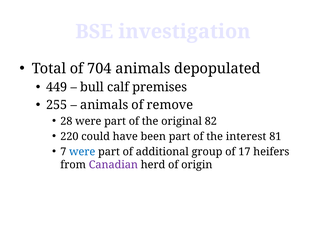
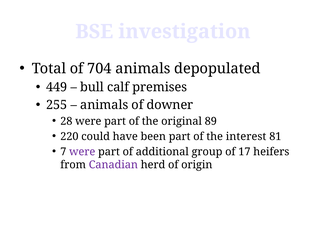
remove: remove -> downer
82: 82 -> 89
were at (82, 151) colour: blue -> purple
